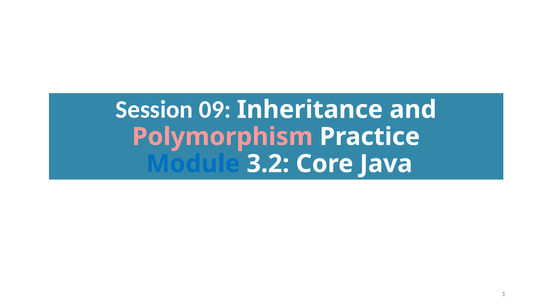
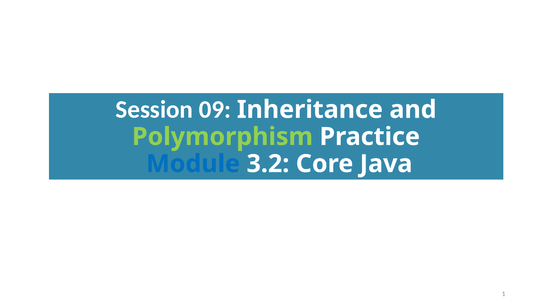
Polymorphism colour: pink -> light green
